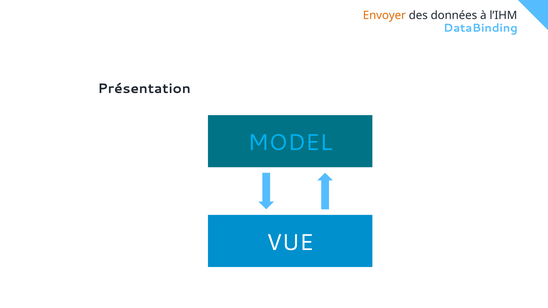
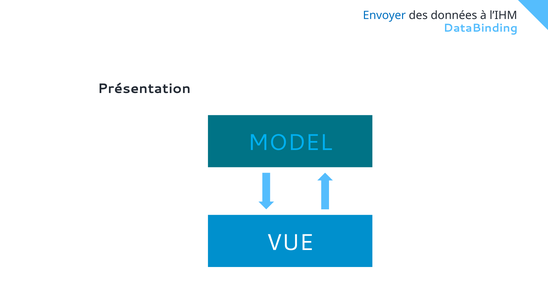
Envoyer colour: orange -> blue
